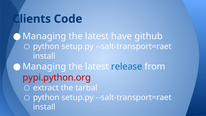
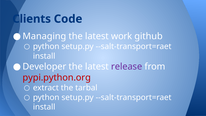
have: have -> work
Managing at (44, 66): Managing -> Developer
release colour: blue -> purple
